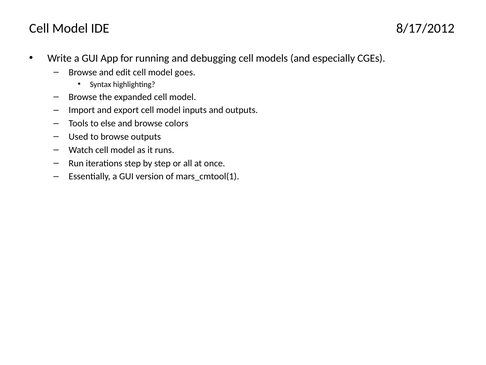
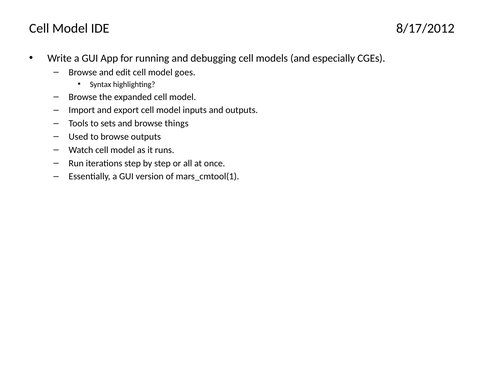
else: else -> sets
colors: colors -> things
